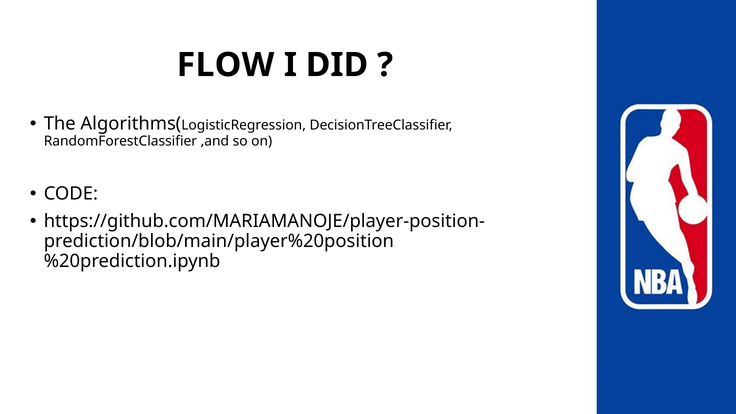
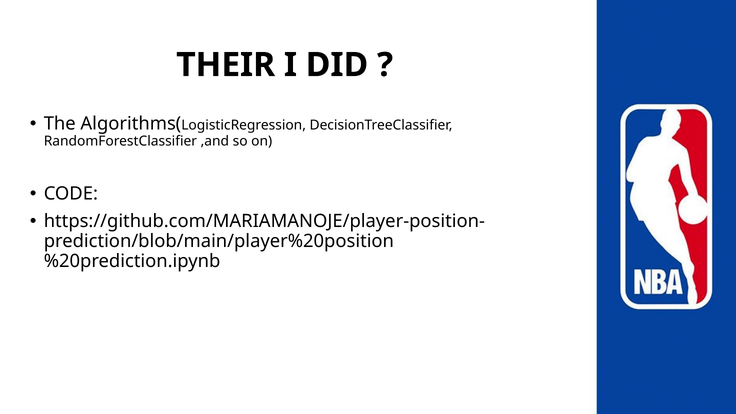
FLOW: FLOW -> THEIR
